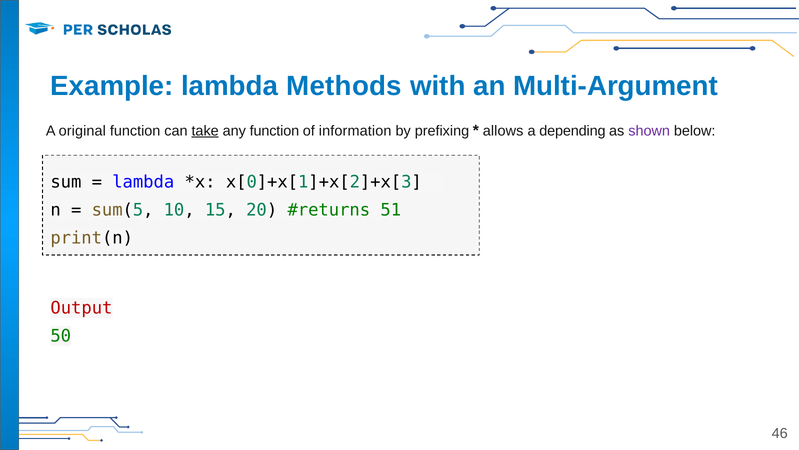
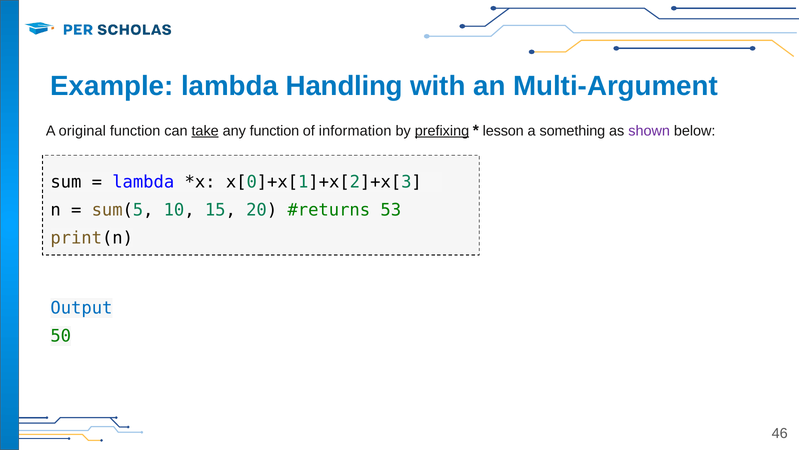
Methods: Methods -> Handling
prefixing underline: none -> present
allows: allows -> lesson
depending: depending -> something
51: 51 -> 53
Output colour: red -> blue
